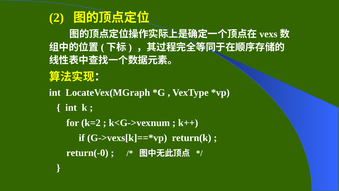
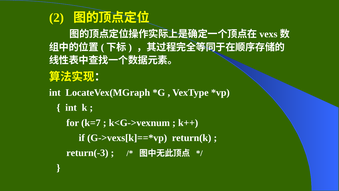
k=2: k=2 -> k=7
return(-0: return(-0 -> return(-3
